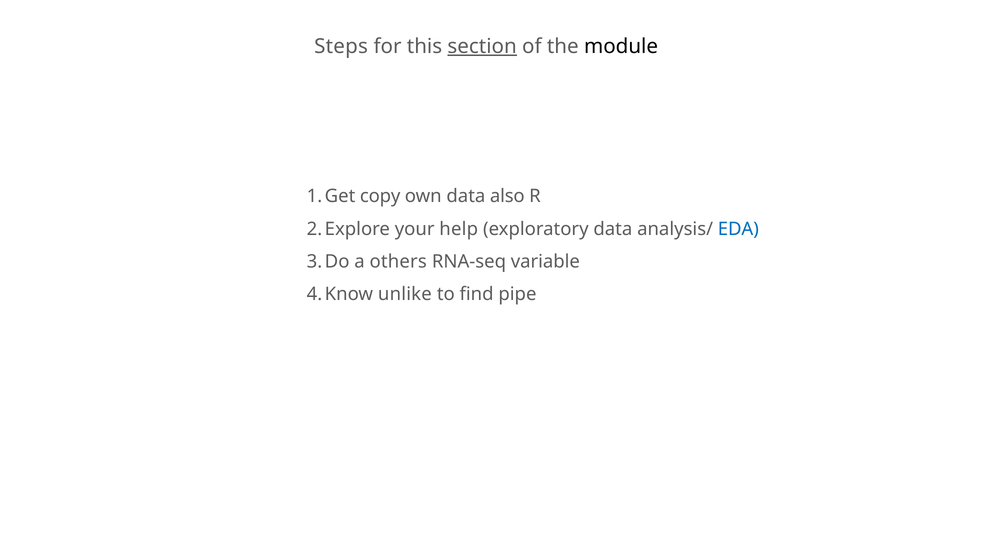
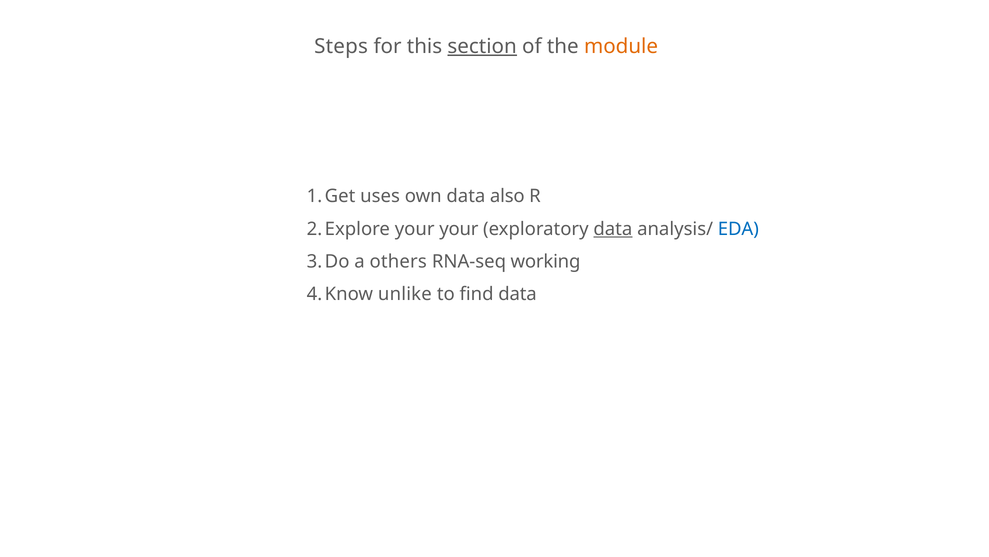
module colour: black -> orange
copy: copy -> uses
your help: help -> your
data at (613, 229) underline: none -> present
variable: variable -> working
find pipe: pipe -> data
